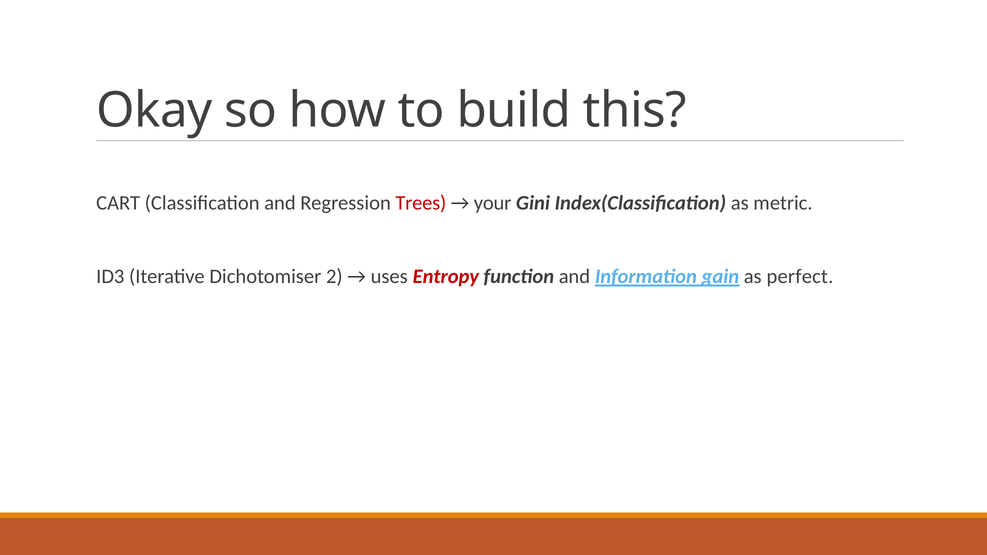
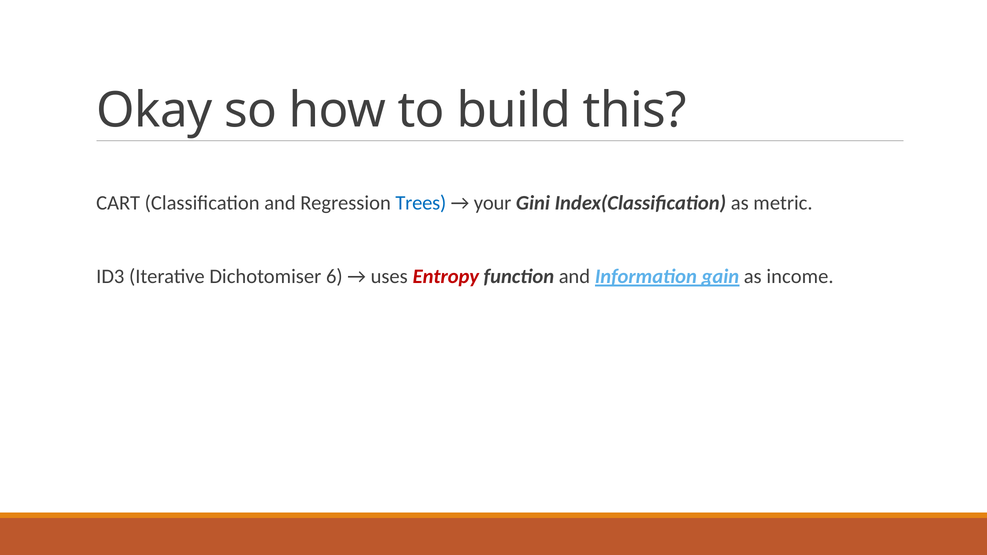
Trees colour: red -> blue
2: 2 -> 6
perfect: perfect -> income
